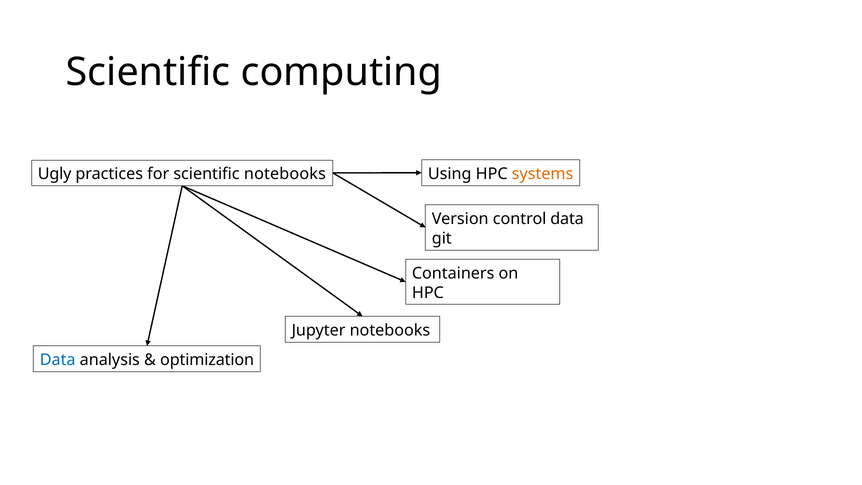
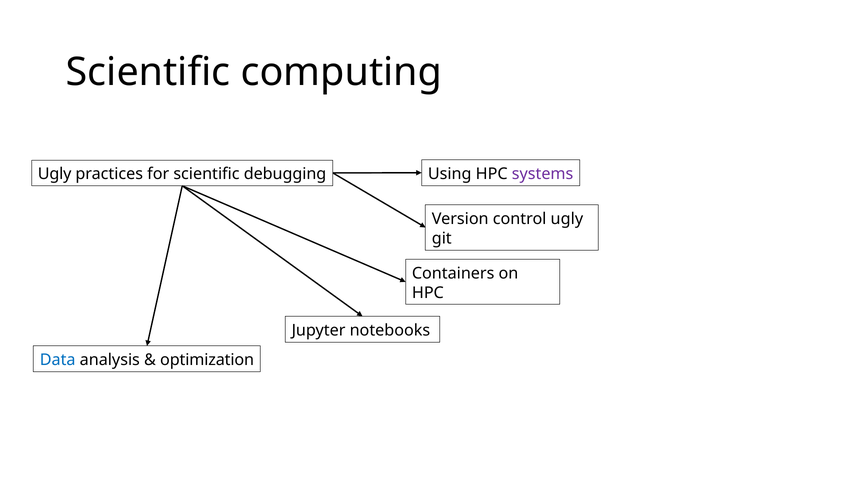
scientific notebooks: notebooks -> debugging
systems colour: orange -> purple
control data: data -> ugly
